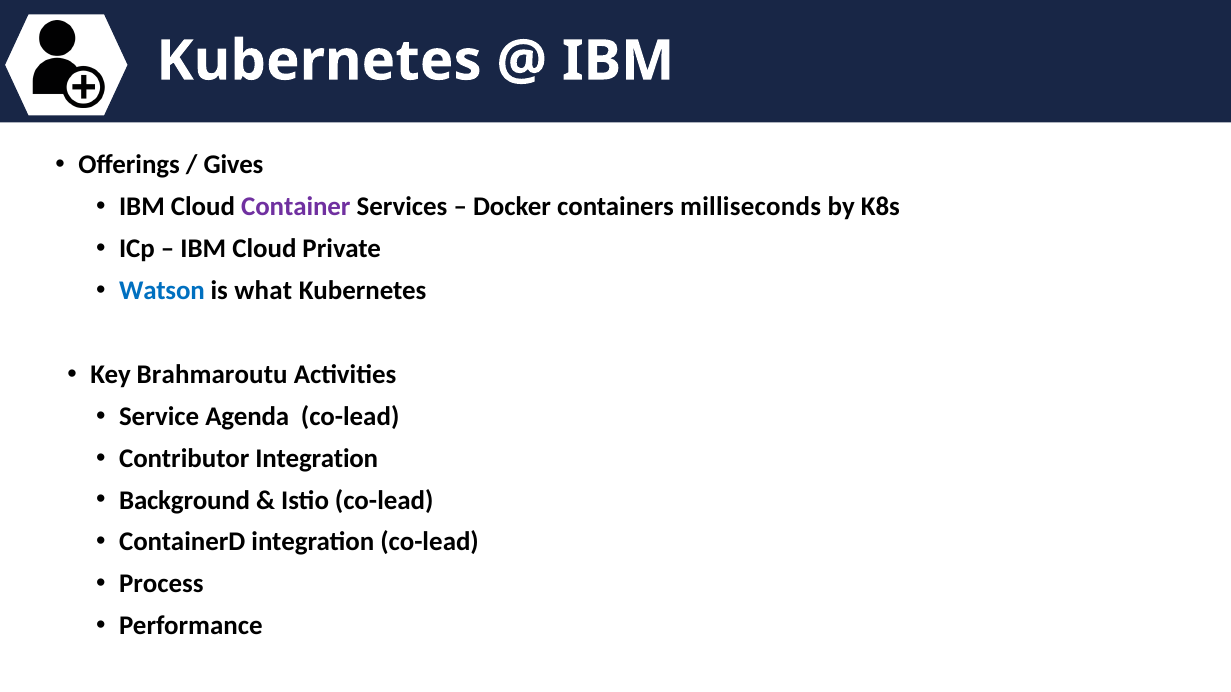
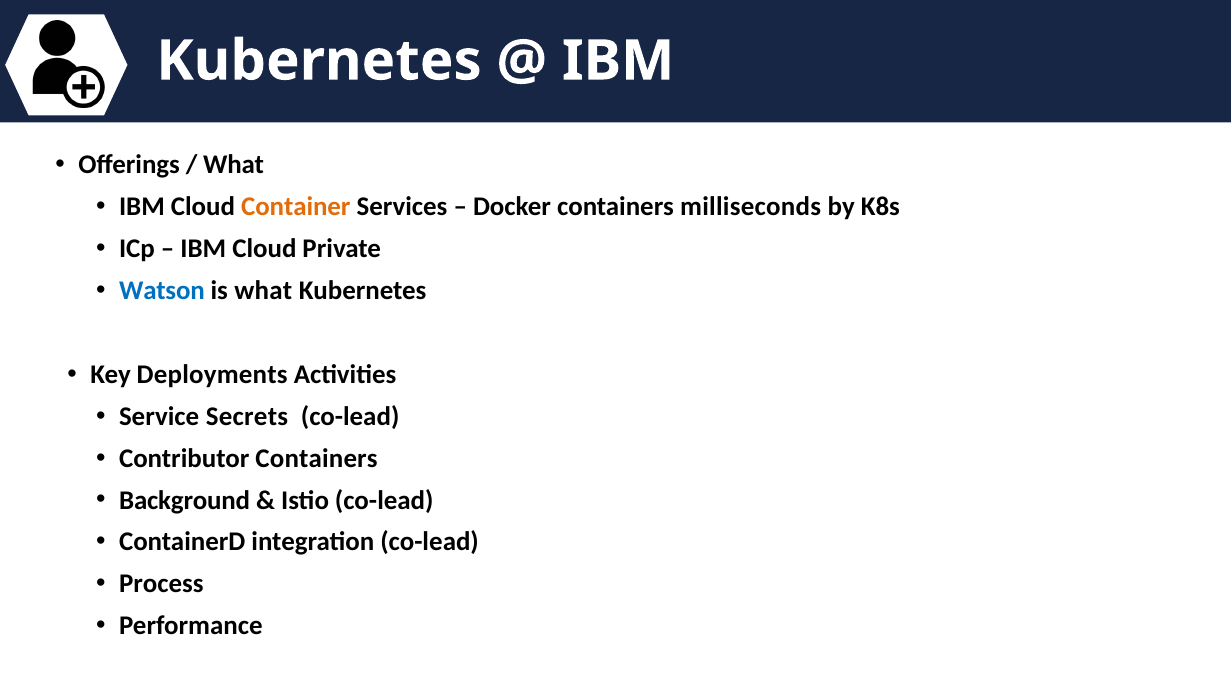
Gives at (234, 165): Gives -> What
Container colour: purple -> orange
Brahmaroutu: Brahmaroutu -> Deployments
Agenda: Agenda -> Secrets
Contributor Integration: Integration -> Containers
